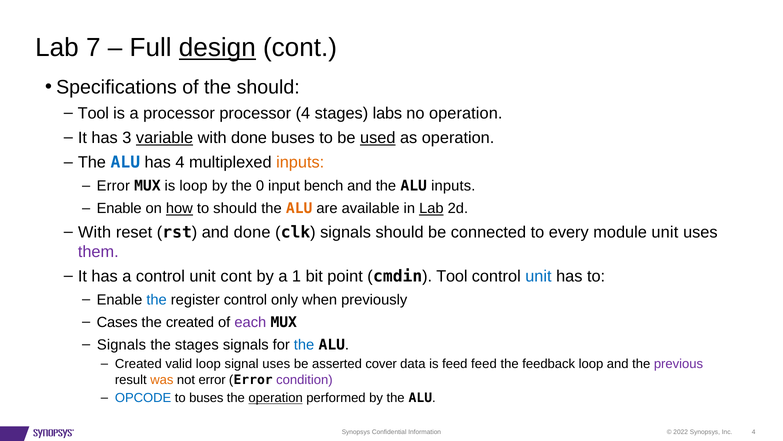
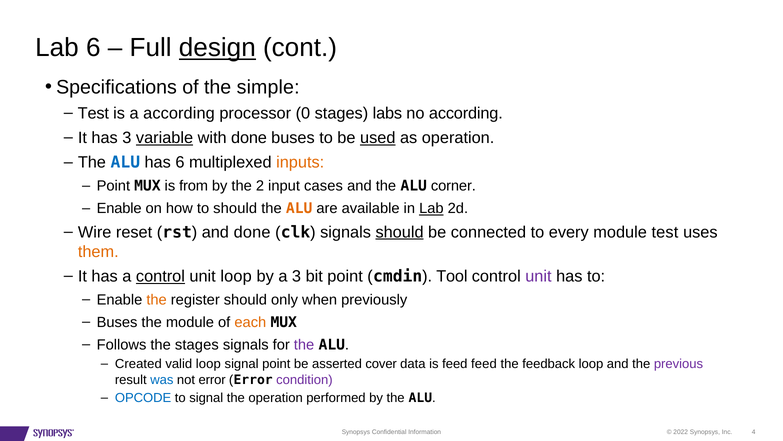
Lab 7: 7 -> 6
the should: should -> simple
Tool at (93, 113): Tool -> Test
a processor: processor -> according
processor 4: 4 -> 0
no operation: operation -> according
has 4: 4 -> 6
Error at (113, 186): Error -> Point
is loop: loop -> from
0: 0 -> 2
bench: bench -> cases
ALU inputs: inputs -> corner
how underline: present -> none
With at (95, 232): With -> Wire
should at (400, 232) underline: none -> present
module unit: unit -> test
them colour: purple -> orange
control at (160, 276) underline: none -> present
unit cont: cont -> loop
a 1: 1 -> 3
unit at (538, 276) colour: blue -> purple
the at (157, 299) colour: blue -> orange
register control: control -> should
Cases at (117, 322): Cases -> Buses
the created: created -> module
each colour: purple -> orange
Signals at (121, 344): Signals -> Follows
the at (304, 344) colour: blue -> purple
signal uses: uses -> point
was colour: orange -> blue
to buses: buses -> signal
operation at (276, 398) underline: present -> none
